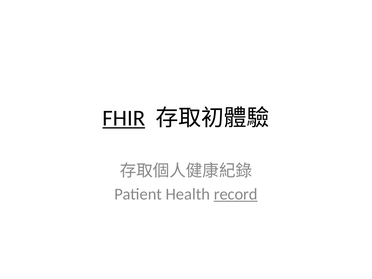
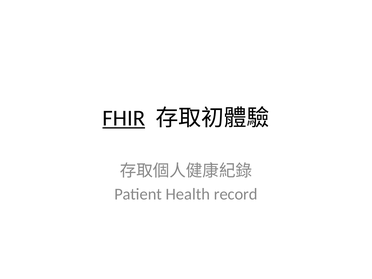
record underline: present -> none
